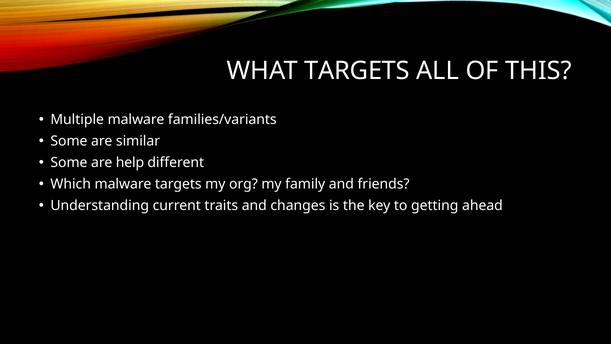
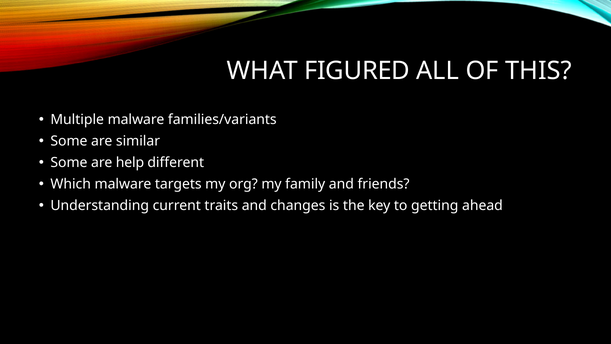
WHAT TARGETS: TARGETS -> FIGURED
